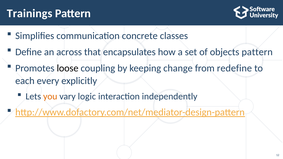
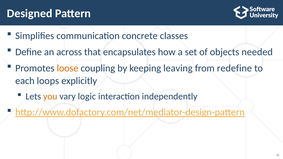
Trainings: Trainings -> Designed
objects pattern: pattern -> needed
loose colour: black -> orange
change: change -> leaving
every: every -> loops
